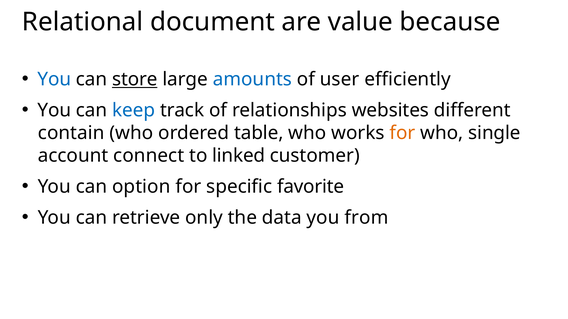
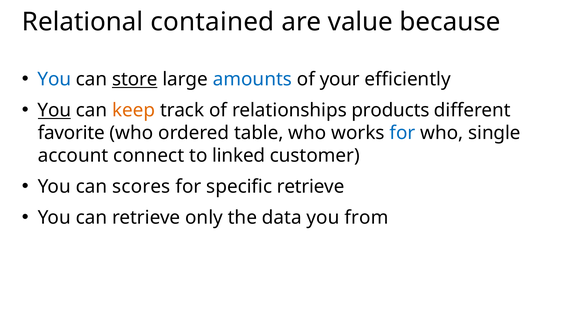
document: document -> contained
user: user -> your
You at (54, 110) underline: none -> present
keep colour: blue -> orange
websites: websites -> products
contain: contain -> favorite
for at (402, 133) colour: orange -> blue
option: option -> scores
specific favorite: favorite -> retrieve
